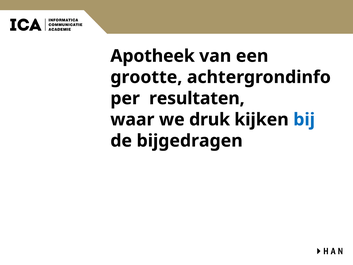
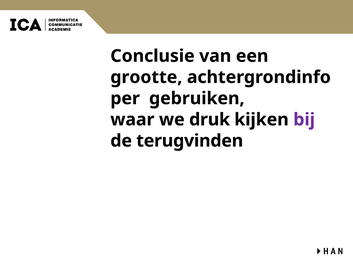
Apotheek: Apotheek -> Conclusie
resultaten: resultaten -> gebruiken
bij colour: blue -> purple
bijgedragen: bijgedragen -> terugvinden
